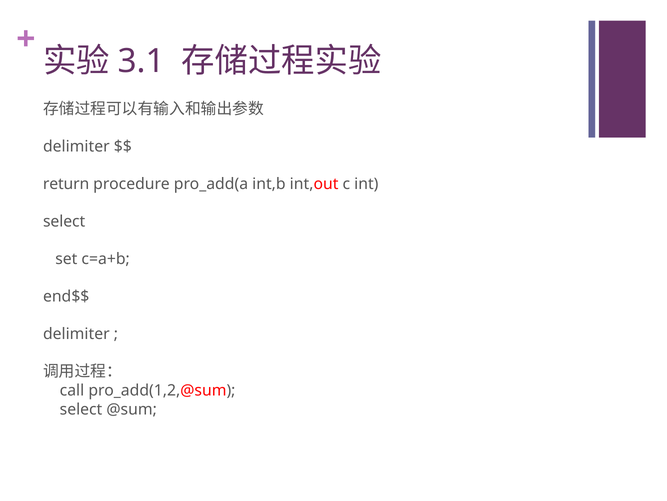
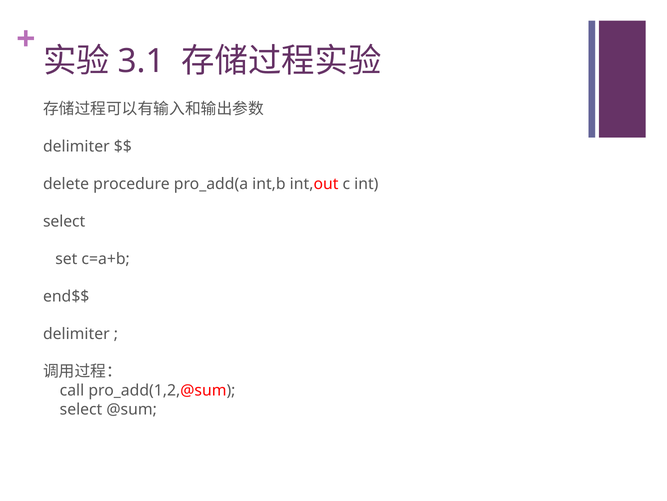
return: return -> delete
